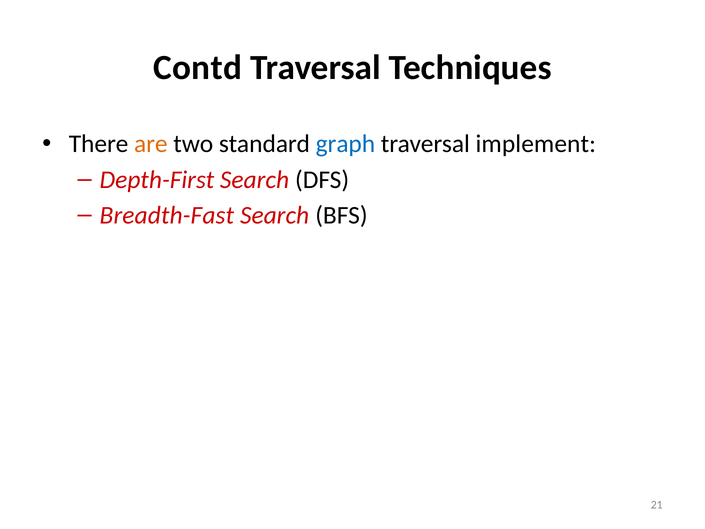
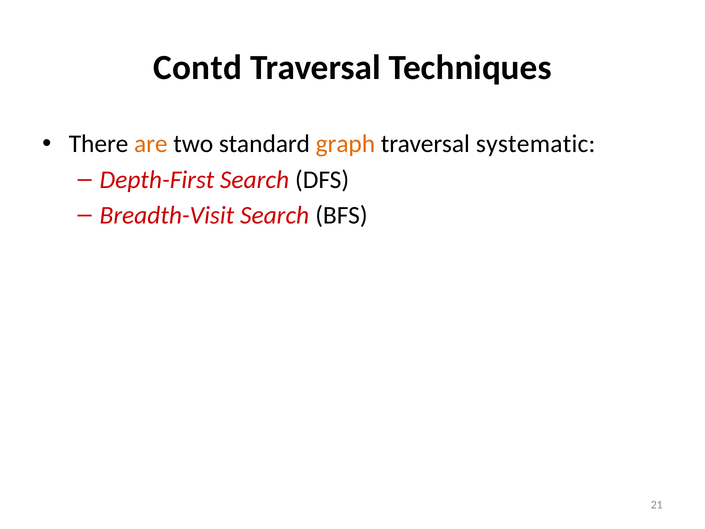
graph colour: blue -> orange
implement: implement -> systematic
Breadth-Fast: Breadth-Fast -> Breadth-Visit
